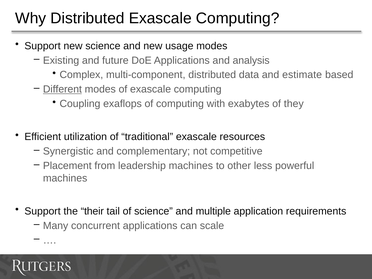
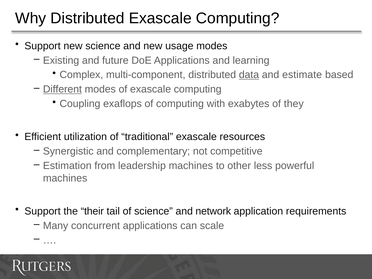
analysis: analysis -> learning
data underline: none -> present
Placement: Placement -> Estimation
multiple: multiple -> network
